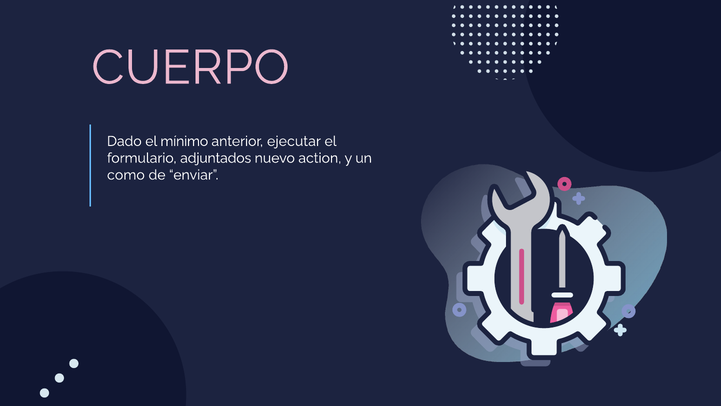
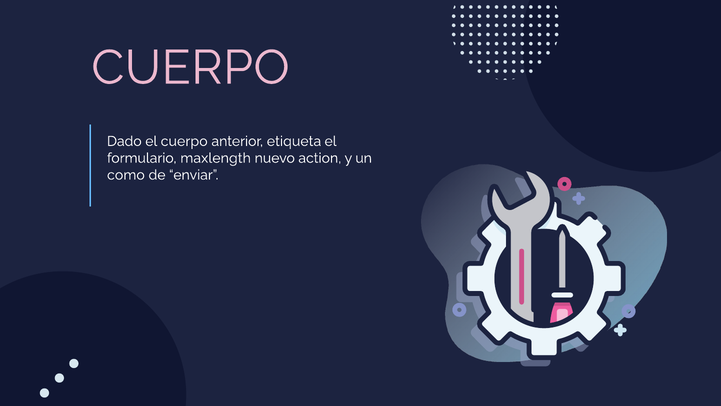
el mínimo: mínimo -> cuerpo
ejecutar: ejecutar -> etiqueta
adjuntados: adjuntados -> maxlength
